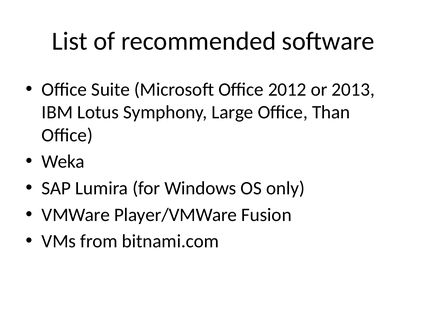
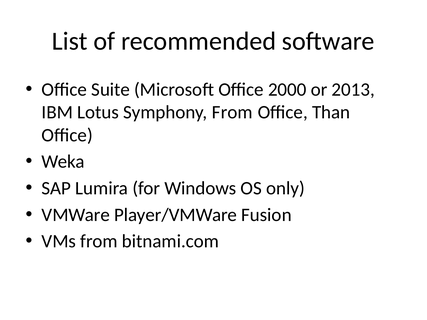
2012: 2012 -> 2000
Symphony Large: Large -> From
